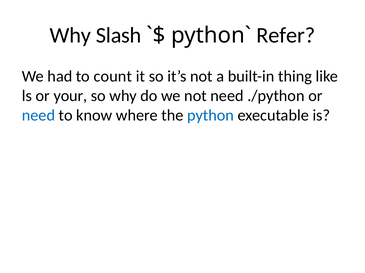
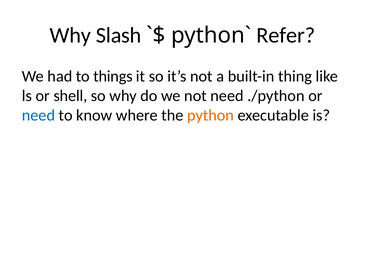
count: count -> things
your: your -> shell
python colour: blue -> orange
